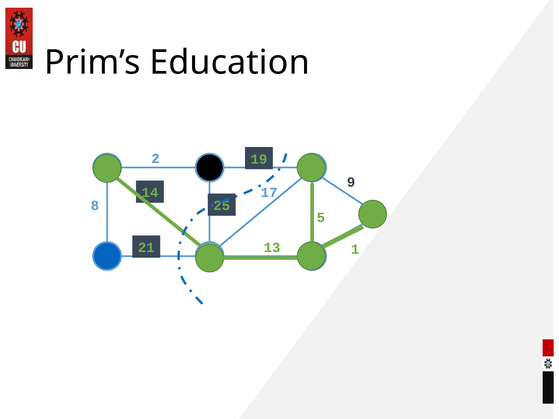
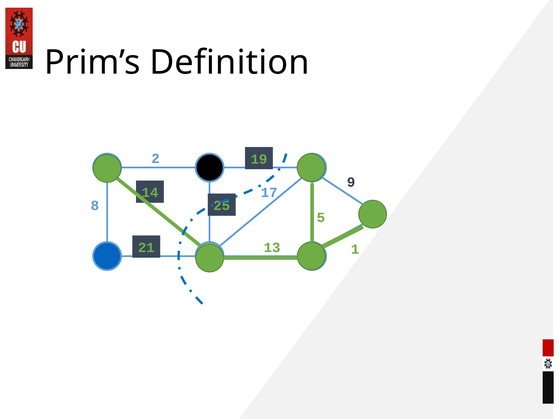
Education: Education -> Definition
